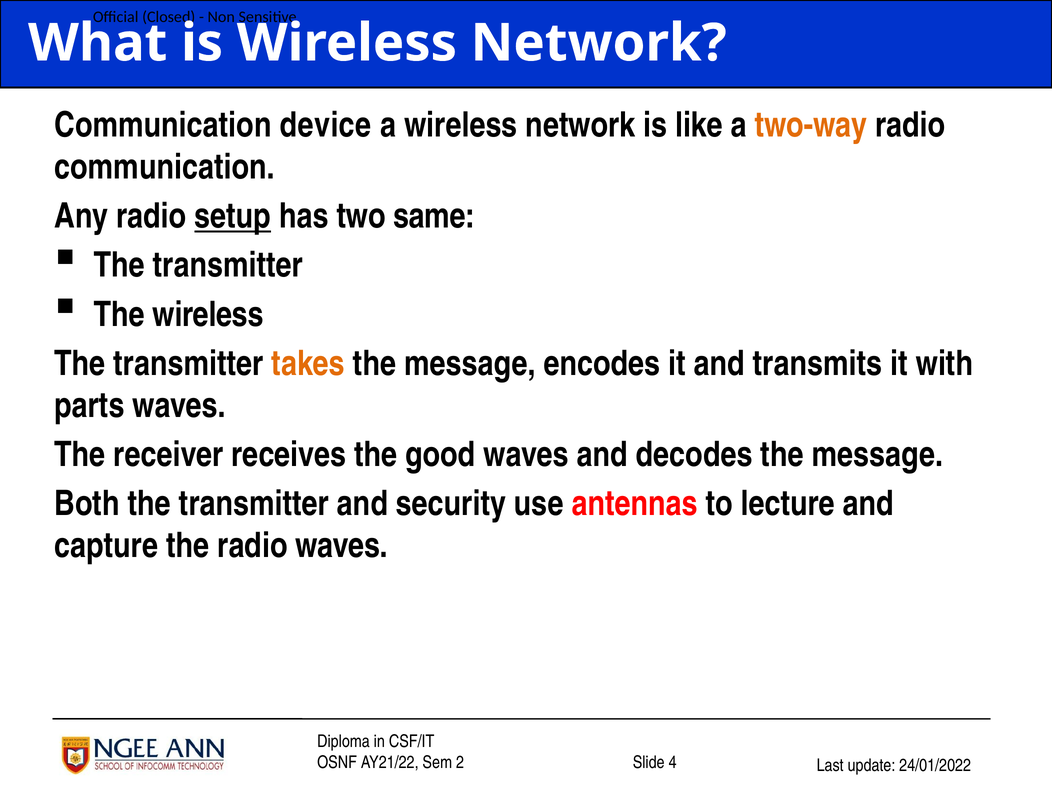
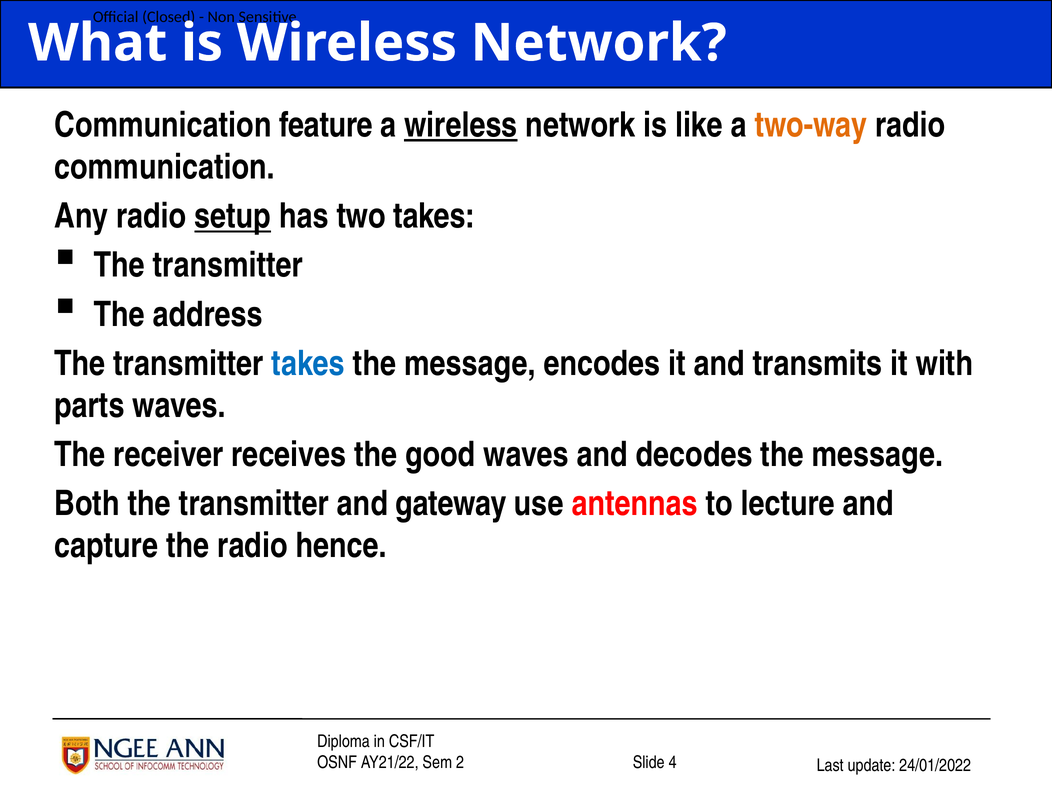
device: device -> feature
wireless at (461, 125) underline: none -> present
two same: same -> takes
The wireless: wireless -> address
takes at (308, 364) colour: orange -> blue
security: security -> gateway
radio waves: waves -> hence
